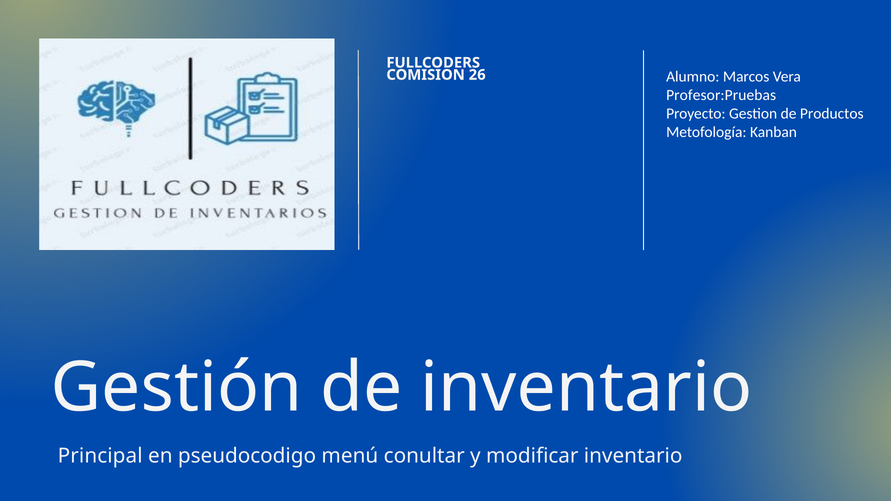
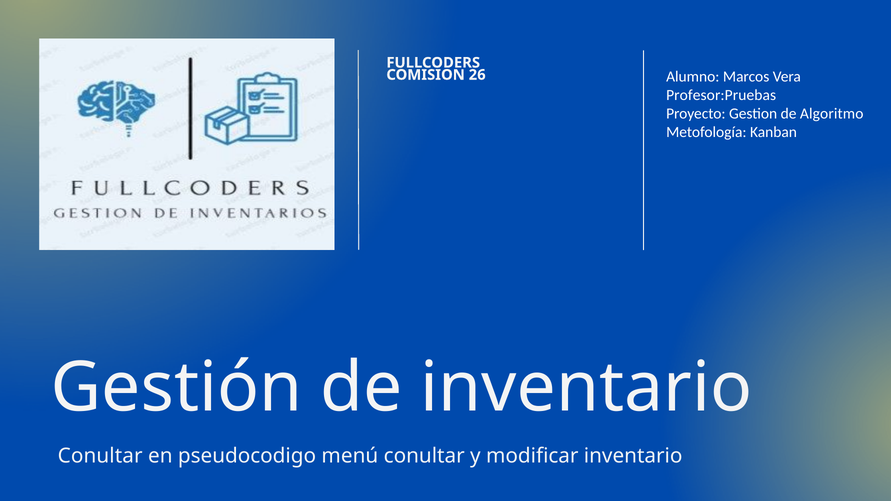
Productos: Productos -> Algoritmo
Principal at (100, 456): Principal -> Conultar
